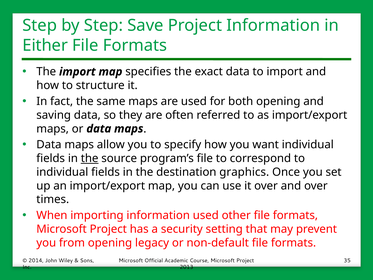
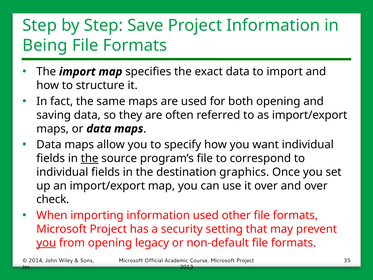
Either: Either -> Being
times: times -> check
you at (46, 243) underline: none -> present
